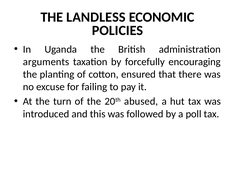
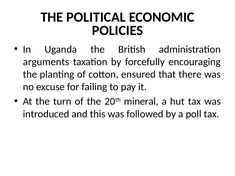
LANDLESS: LANDLESS -> POLITICAL
abused: abused -> mineral
